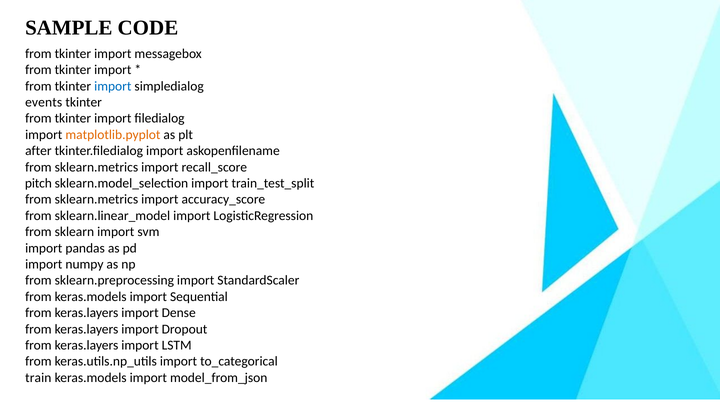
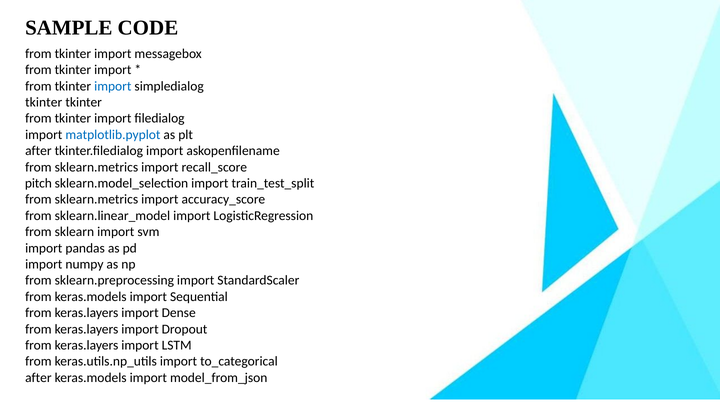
events at (44, 102): events -> tkinter
matplotlib.pyplot colour: orange -> blue
train at (38, 378): train -> after
